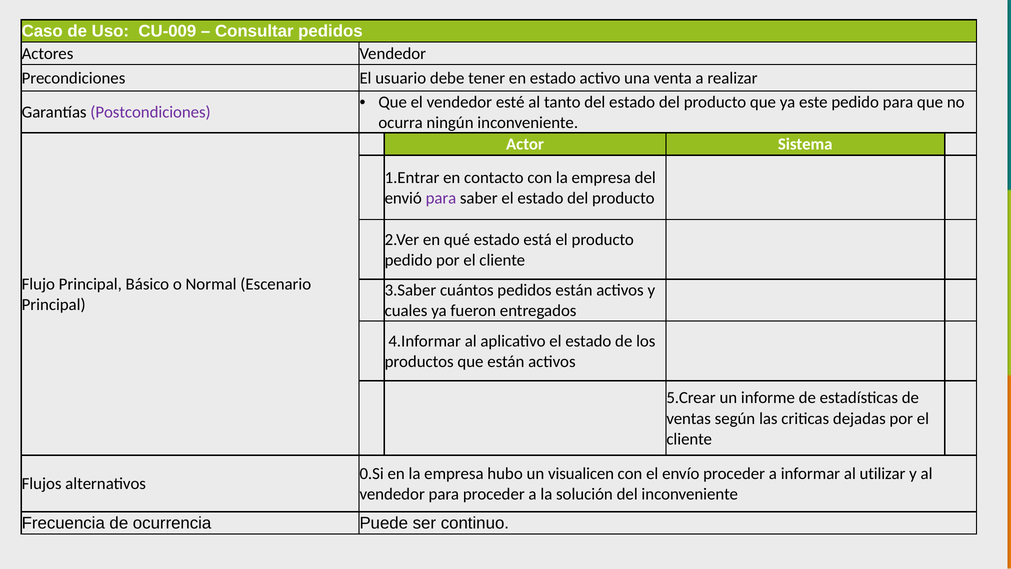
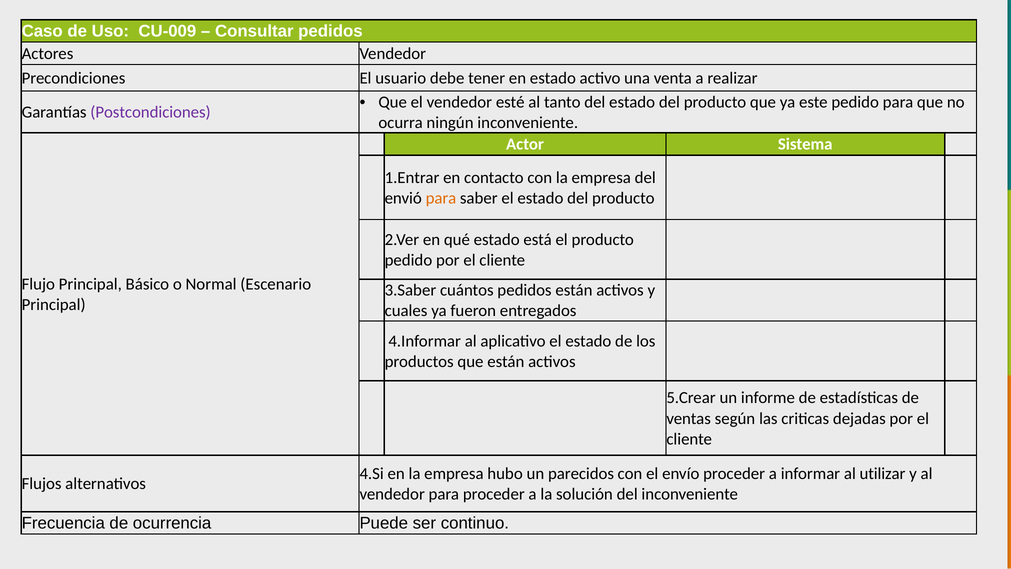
para at (441, 198) colour: purple -> orange
0.Si: 0.Si -> 4.Si
visualicen: visualicen -> parecidos
